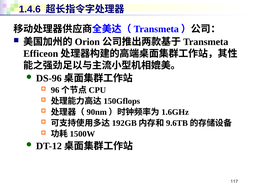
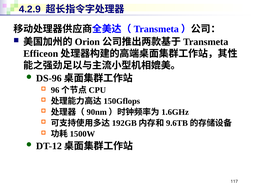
1.4.6: 1.4.6 -> 4.2.9
